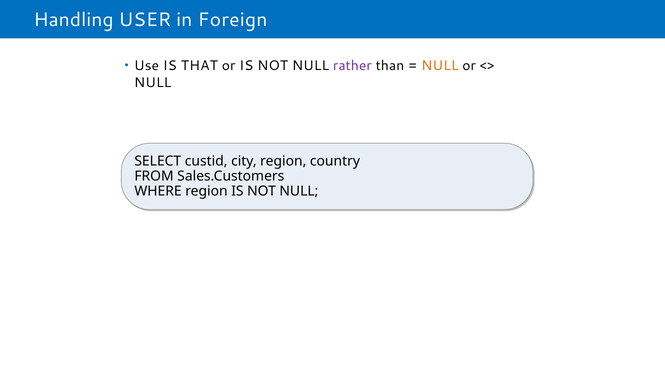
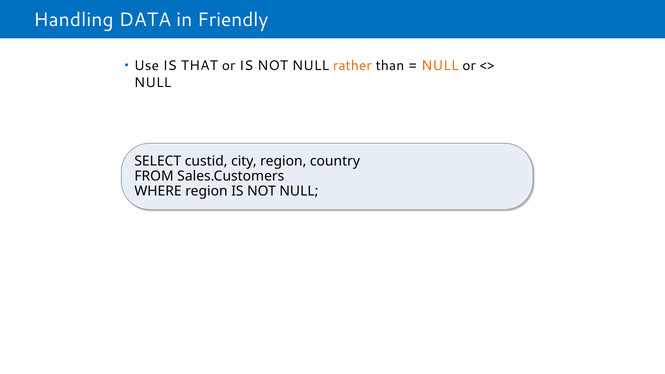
USER: USER -> DATA
Foreign: Foreign -> Friendly
rather colour: purple -> orange
